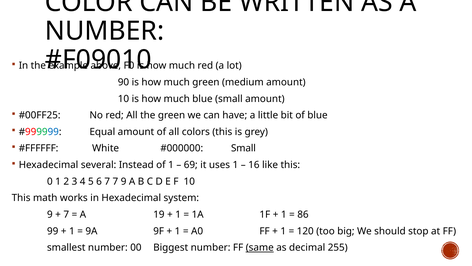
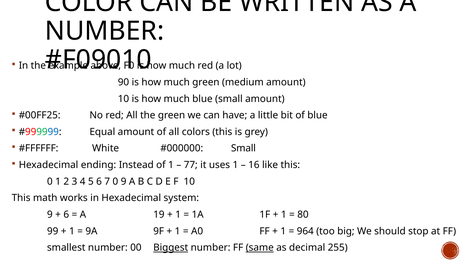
several: several -> ending
69: 69 -> 77
7 7: 7 -> 0
7 at (66, 214): 7 -> 6
86: 86 -> 80
120: 120 -> 964
Biggest underline: none -> present
